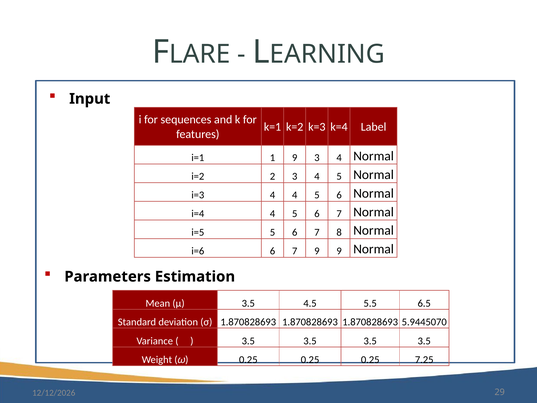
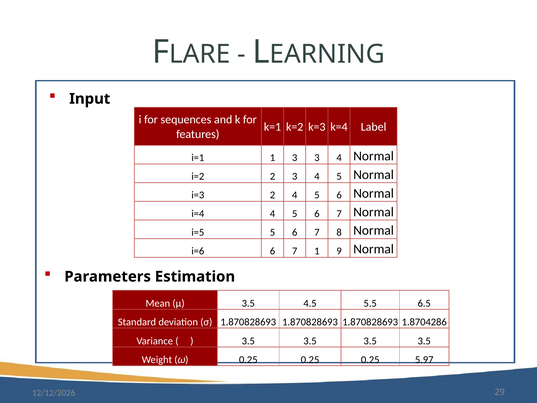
1 9: 9 -> 3
i=3 4: 4 -> 2
7 9: 9 -> 1
5.9445070: 5.9445070 -> 1.8704286
7.25: 7.25 -> 5.97
